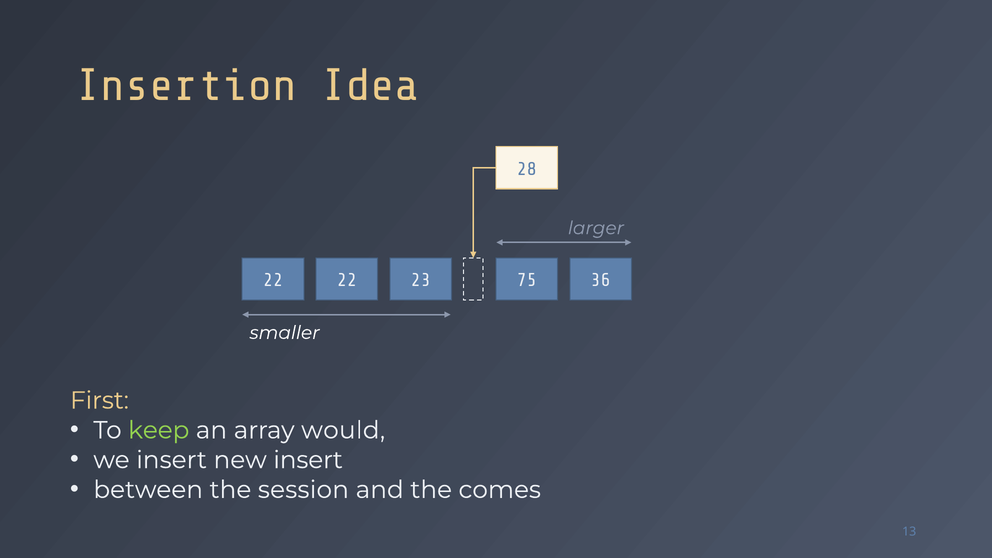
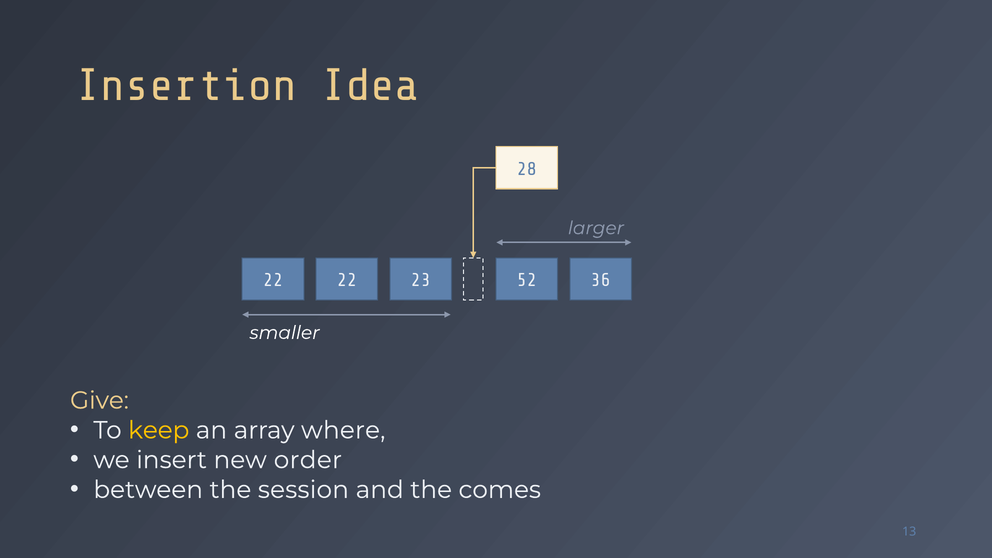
75: 75 -> 52
First: First -> Give
keep colour: light green -> yellow
would: would -> where
new insert: insert -> order
